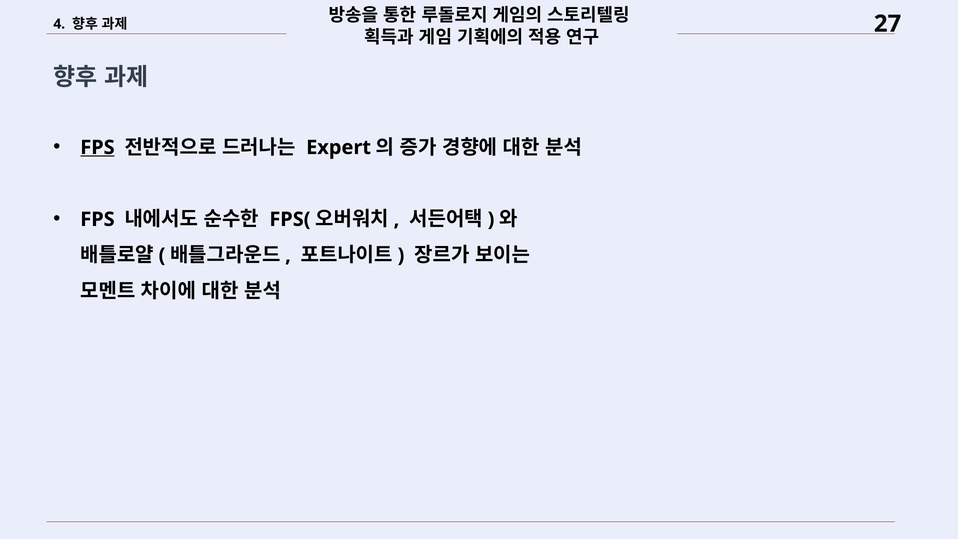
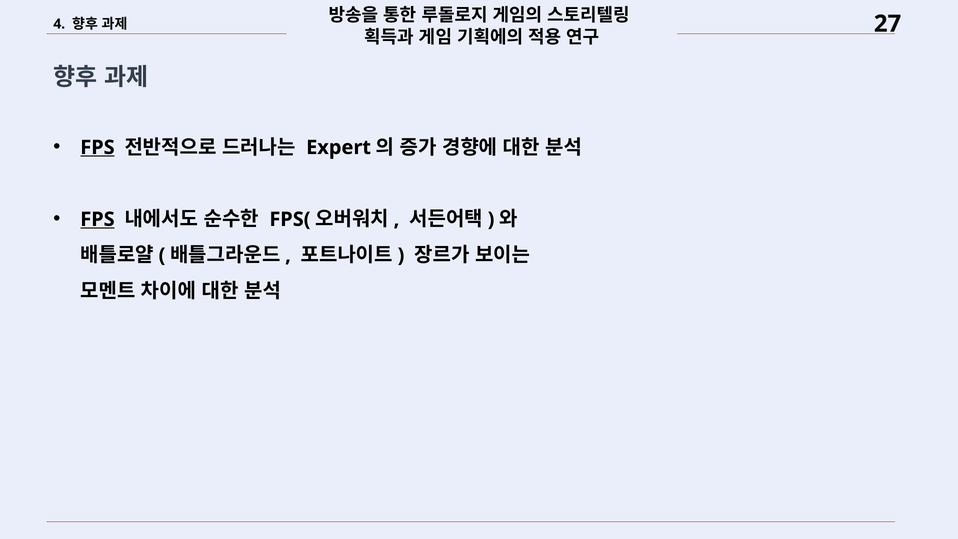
FPS at (97, 219) underline: none -> present
